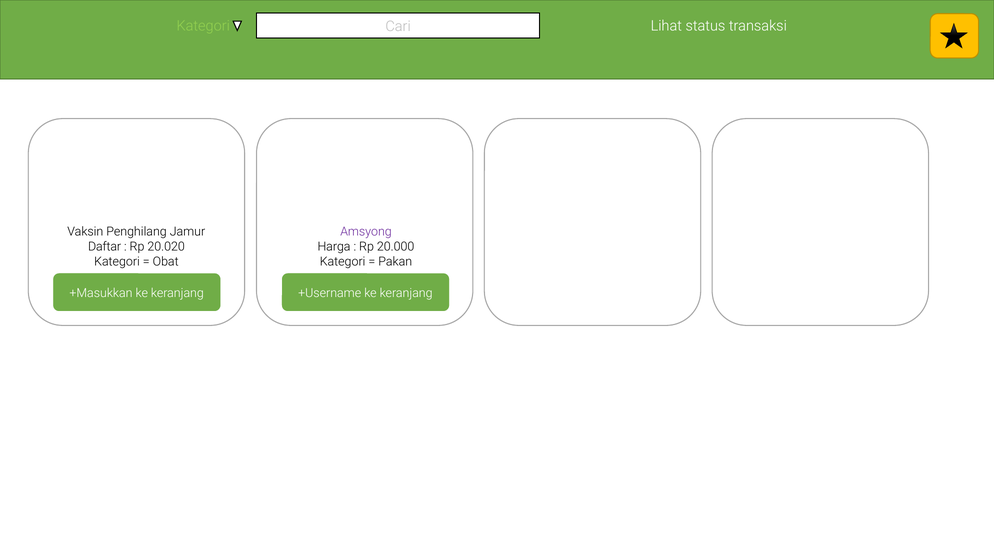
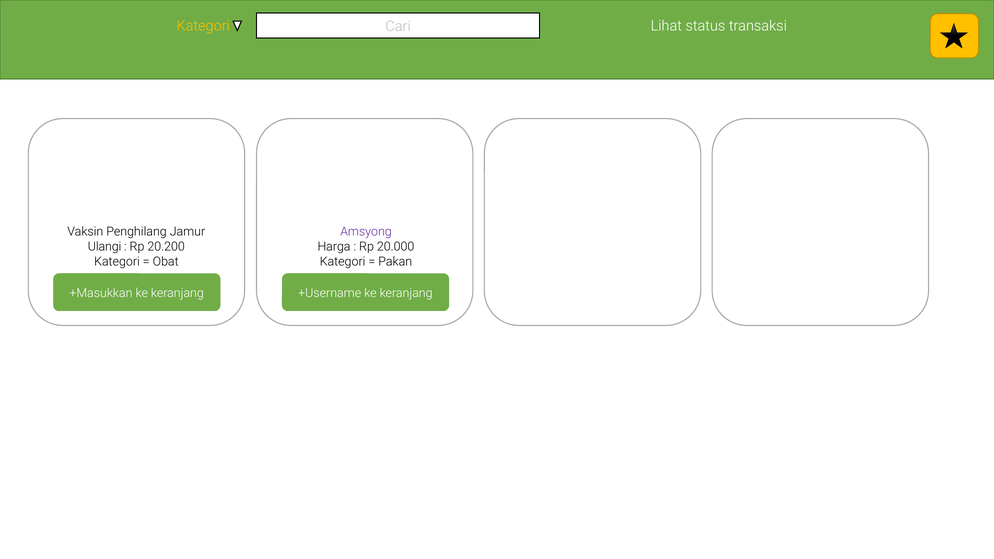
Kategori at (203, 26) colour: light green -> yellow
Daftar: Daftar -> Ulangi
20.020: 20.020 -> 20.200
